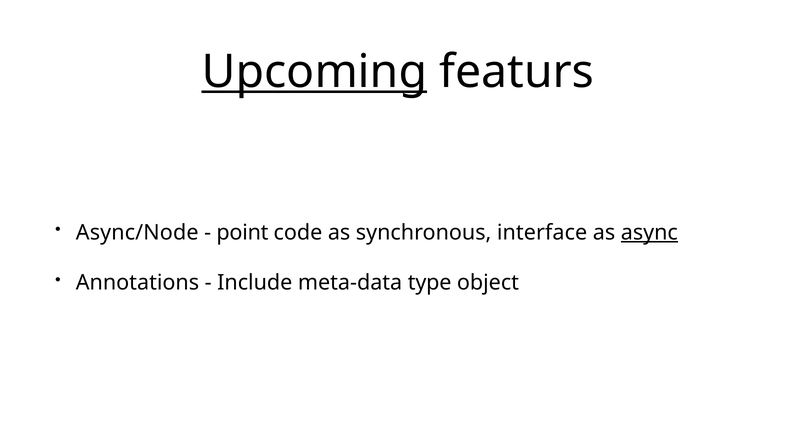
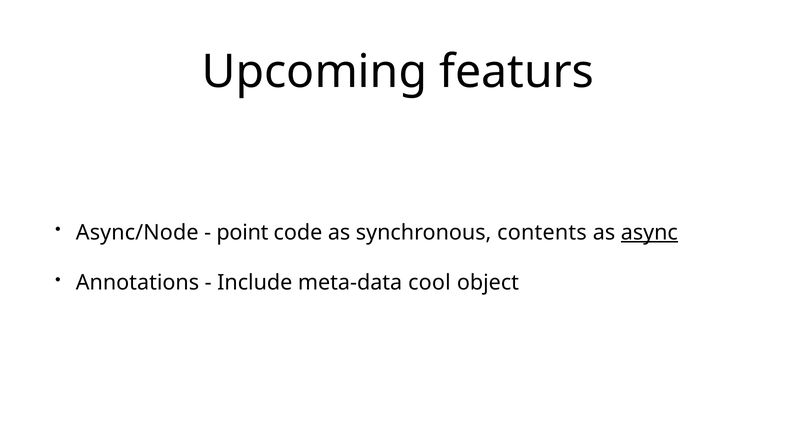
Upcoming underline: present -> none
interface: interface -> contents
type: type -> cool
